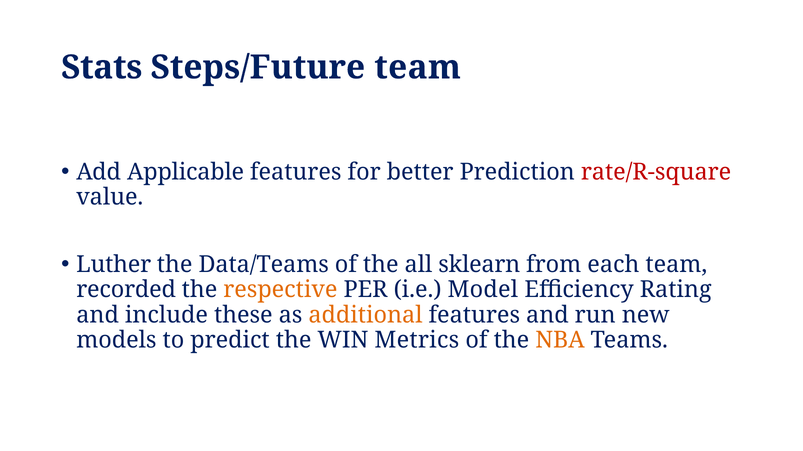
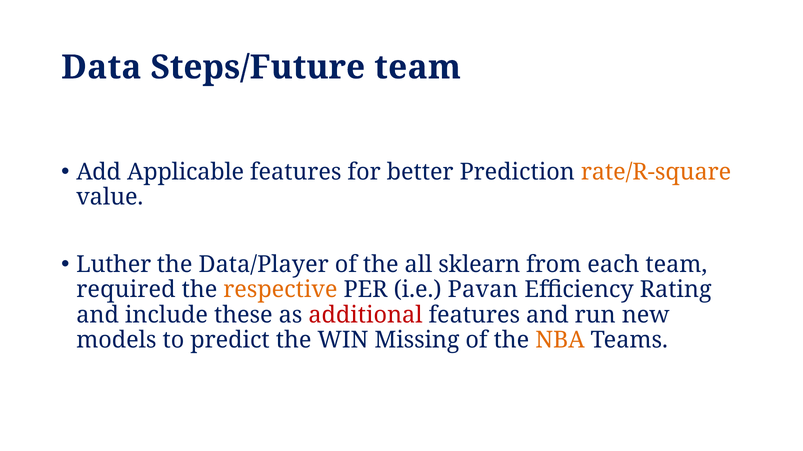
Stats: Stats -> Data
rate/R-square colour: red -> orange
Data/Teams: Data/Teams -> Data/Player
recorded: recorded -> required
Model: Model -> Pavan
additional colour: orange -> red
Metrics: Metrics -> Missing
